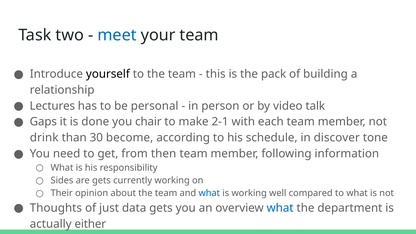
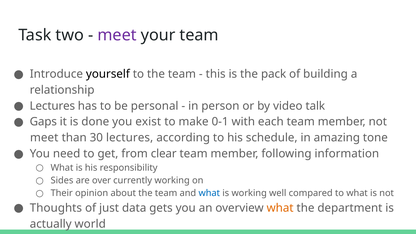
meet at (117, 35) colour: blue -> purple
chair: chair -> exist
2-1: 2-1 -> 0-1
drink at (44, 138): drink -> meet
30 become: become -> lectures
discover: discover -> amazing
then: then -> clear
are gets: gets -> over
what at (280, 208) colour: blue -> orange
either: either -> world
